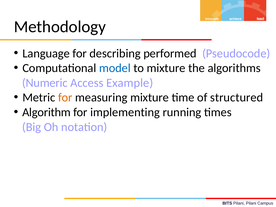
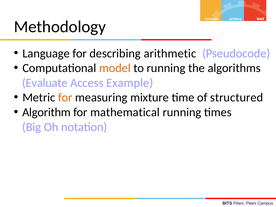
performed: performed -> arithmetic
model colour: blue -> orange
to mixture: mixture -> running
Numeric: Numeric -> Evaluate
implementing: implementing -> mathematical
